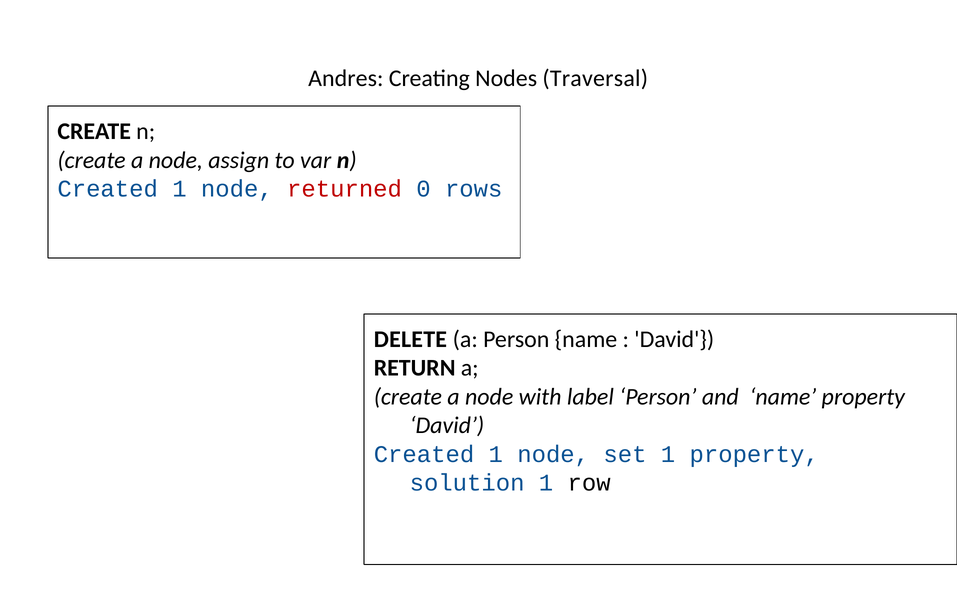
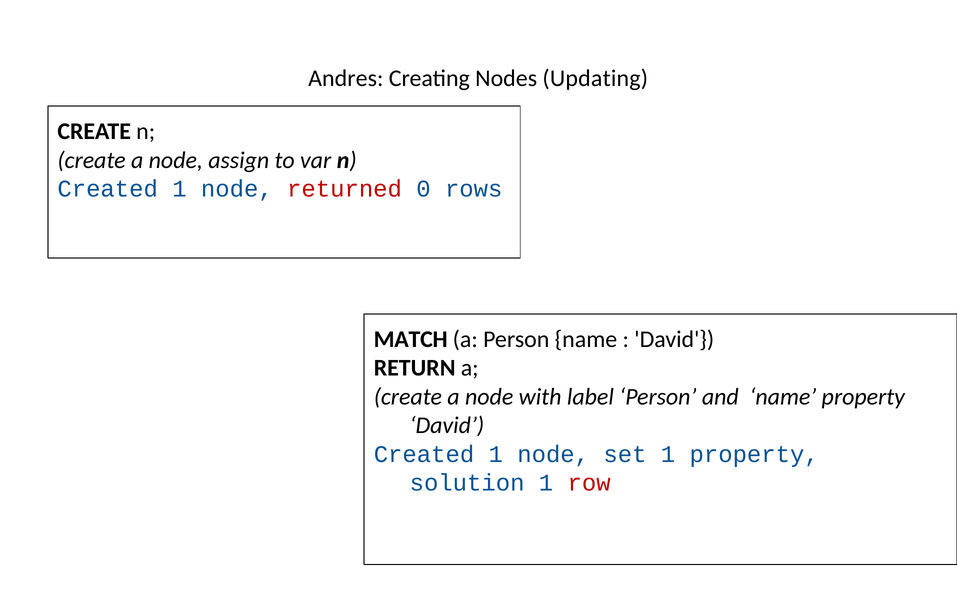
Traversal: Traversal -> Updating
DELETE: DELETE -> MATCH
row colour: black -> red
